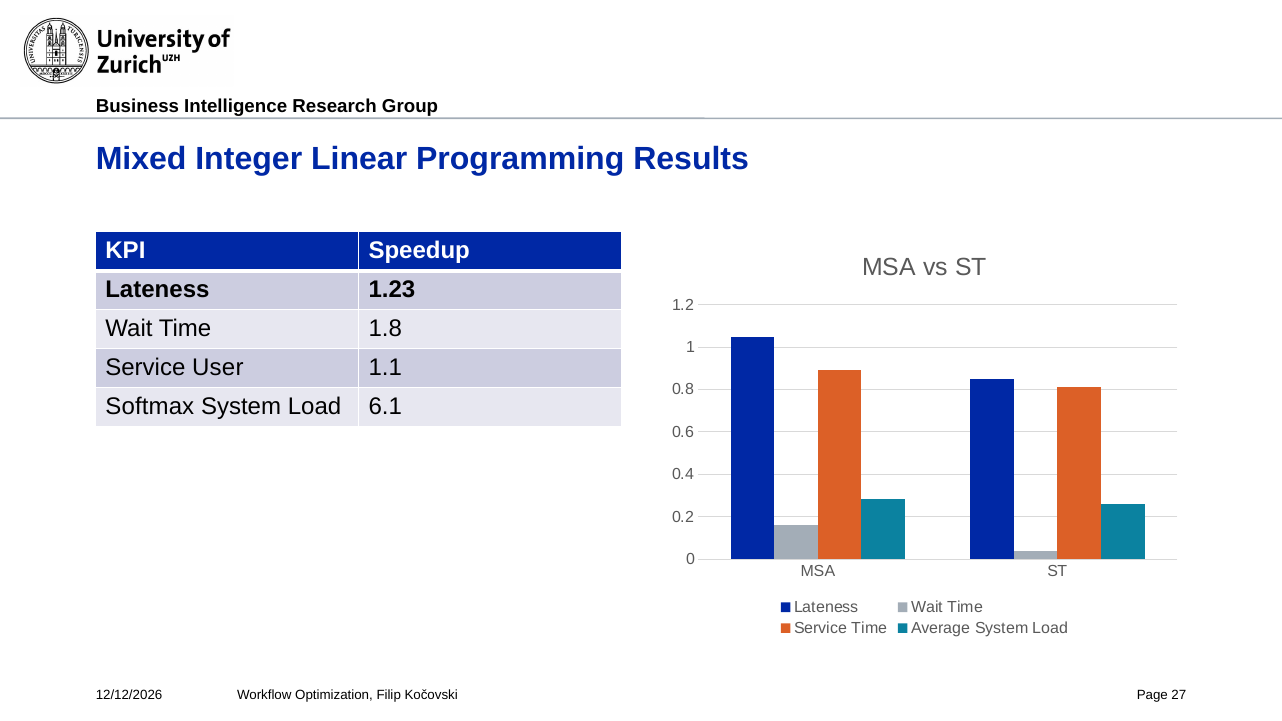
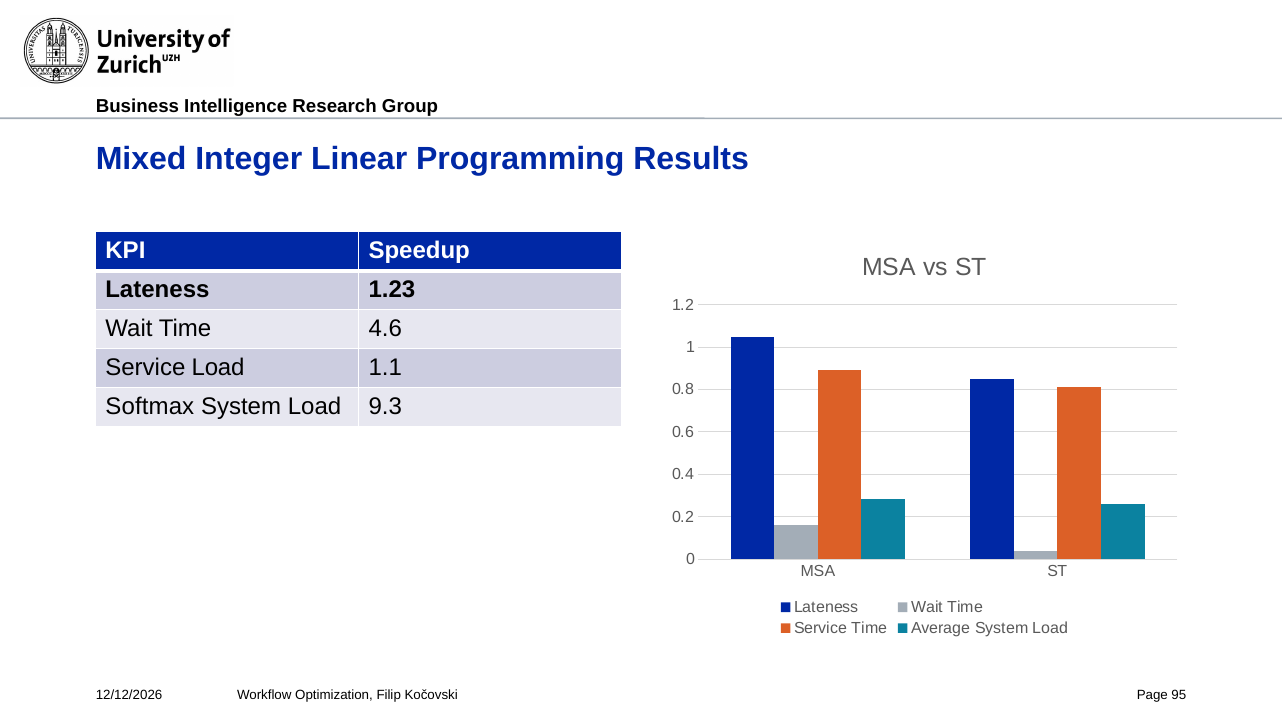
1.8: 1.8 -> 4.6
Service User: User -> Load
6.1: 6.1 -> 9.3
27: 27 -> 95
